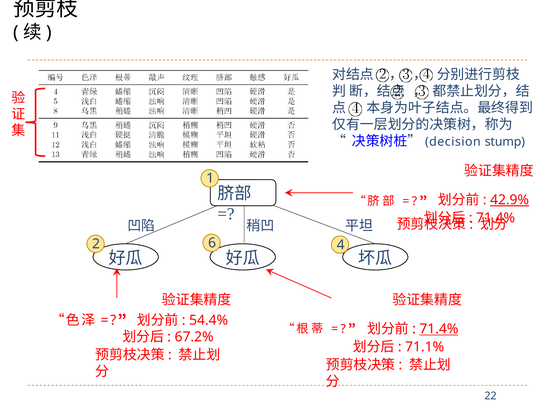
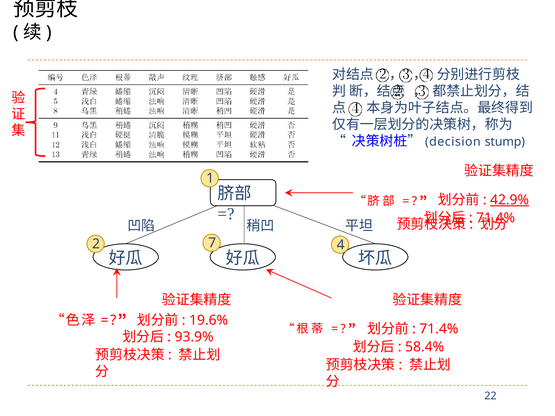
6: 6 -> 7
54.4%: 54.4% -> 19.6%
71.4% at (439, 329) underline: present -> none
67.2%: 67.2% -> 93.9%
71.1%: 71.1% -> 58.4%
